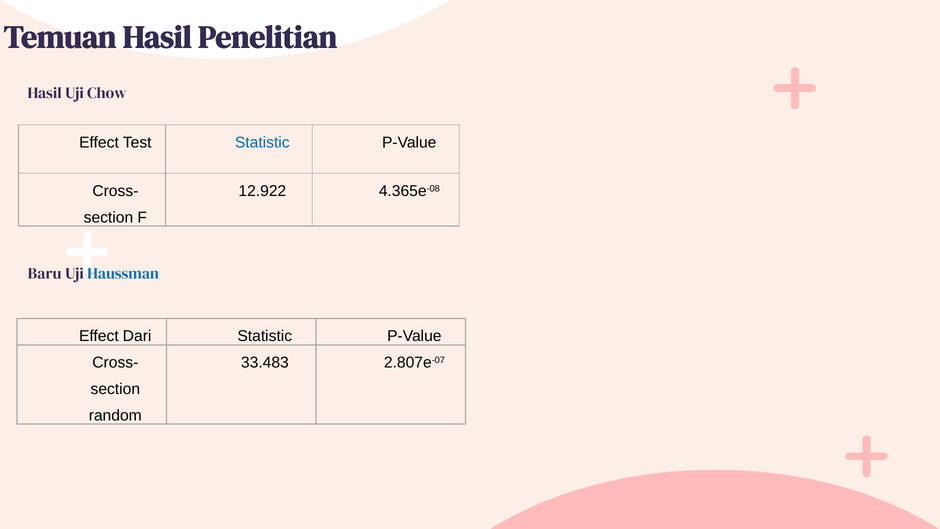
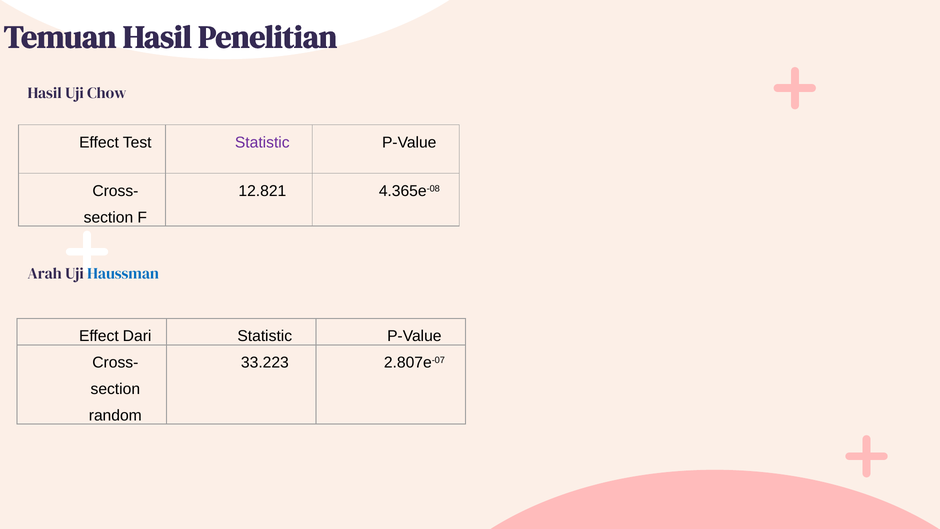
Statistic at (262, 143) colour: blue -> purple
12.922: 12.922 -> 12.821
Baru: Baru -> Arah
33.483: 33.483 -> 33.223
